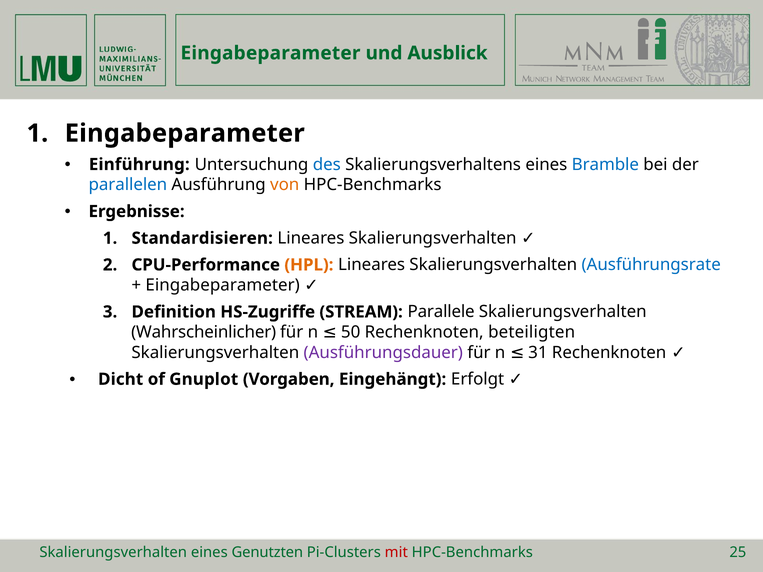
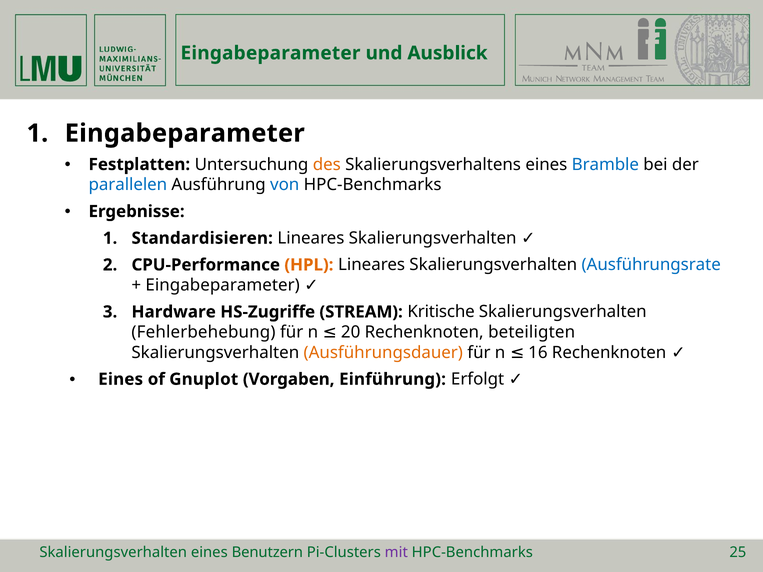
Einführung: Einführung -> Festplatten
des colour: blue -> orange
von colour: orange -> blue
Definition: Definition -> Hardware
Parallele: Parallele -> Kritische
Wahrscheinlicher: Wahrscheinlicher -> Fehlerbehebung
50: 50 -> 20
Ausführungsdauer colour: purple -> orange
31: 31 -> 16
Dicht at (121, 379): Dicht -> Eines
Eingehängt: Eingehängt -> Einführung
Genutzten: Genutzten -> Benutzern
mit colour: red -> purple
